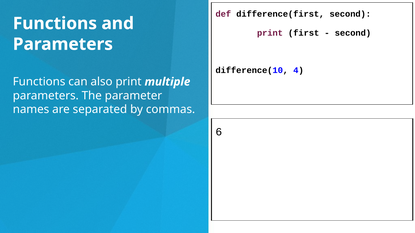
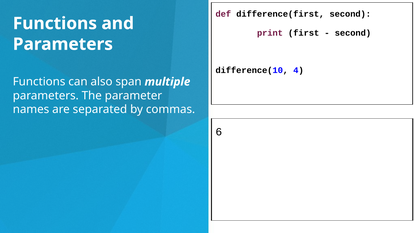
also print: print -> span
